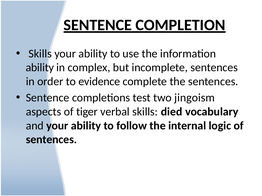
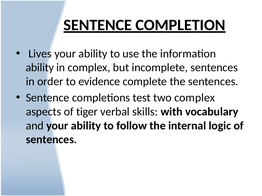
Skills at (40, 54): Skills -> Lives
two jingoism: jingoism -> complex
died: died -> with
